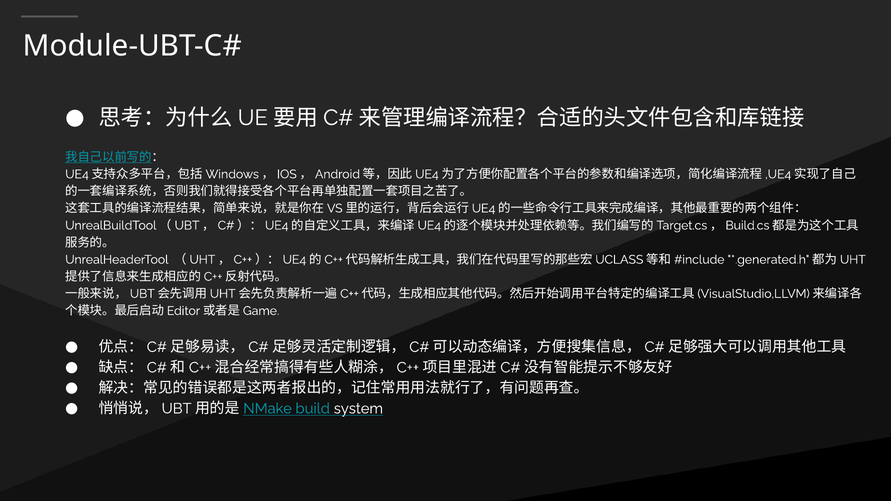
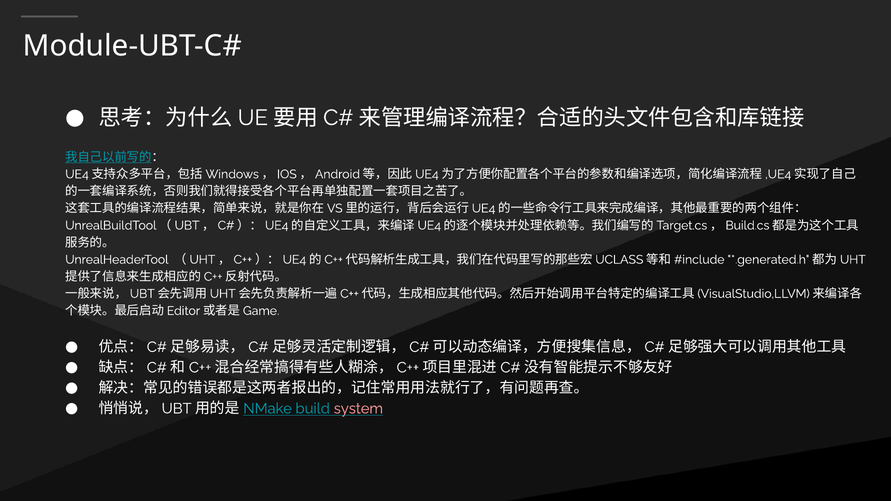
system colour: white -> pink
